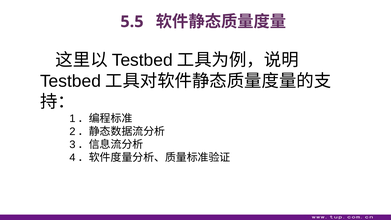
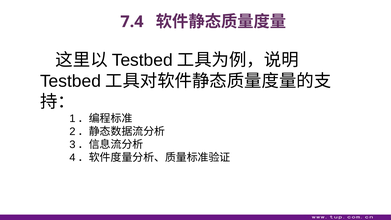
5.5: 5.5 -> 7.4
